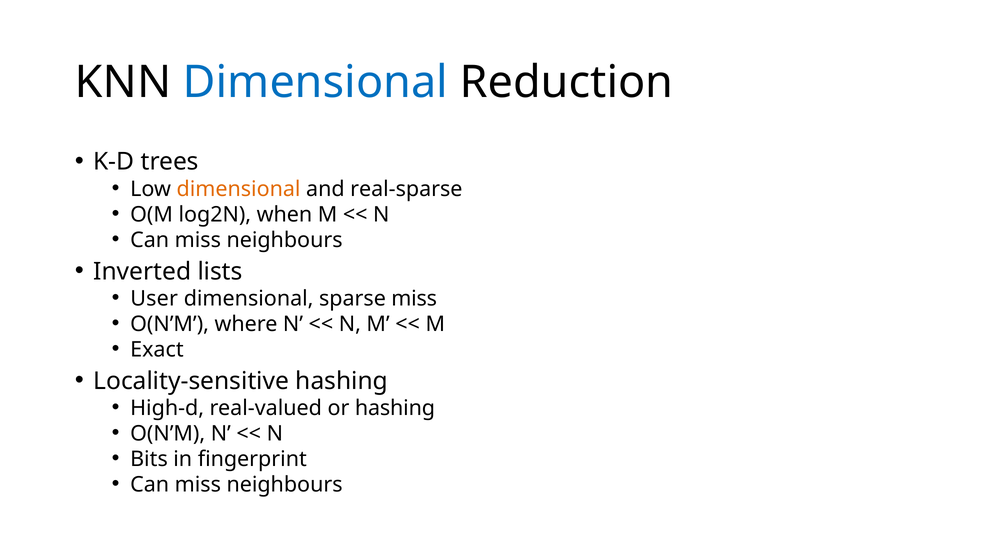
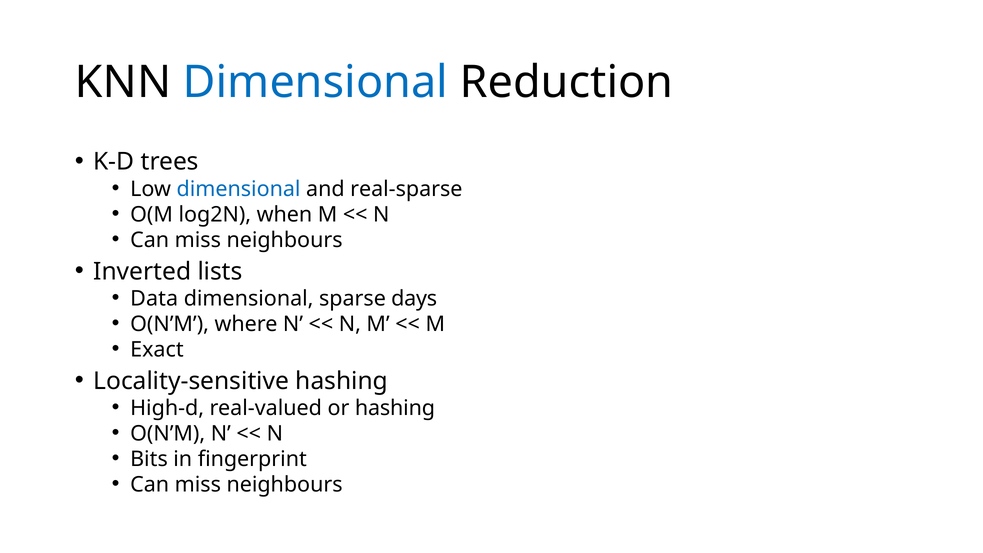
dimensional at (239, 189) colour: orange -> blue
User: User -> Data
sparse miss: miss -> days
